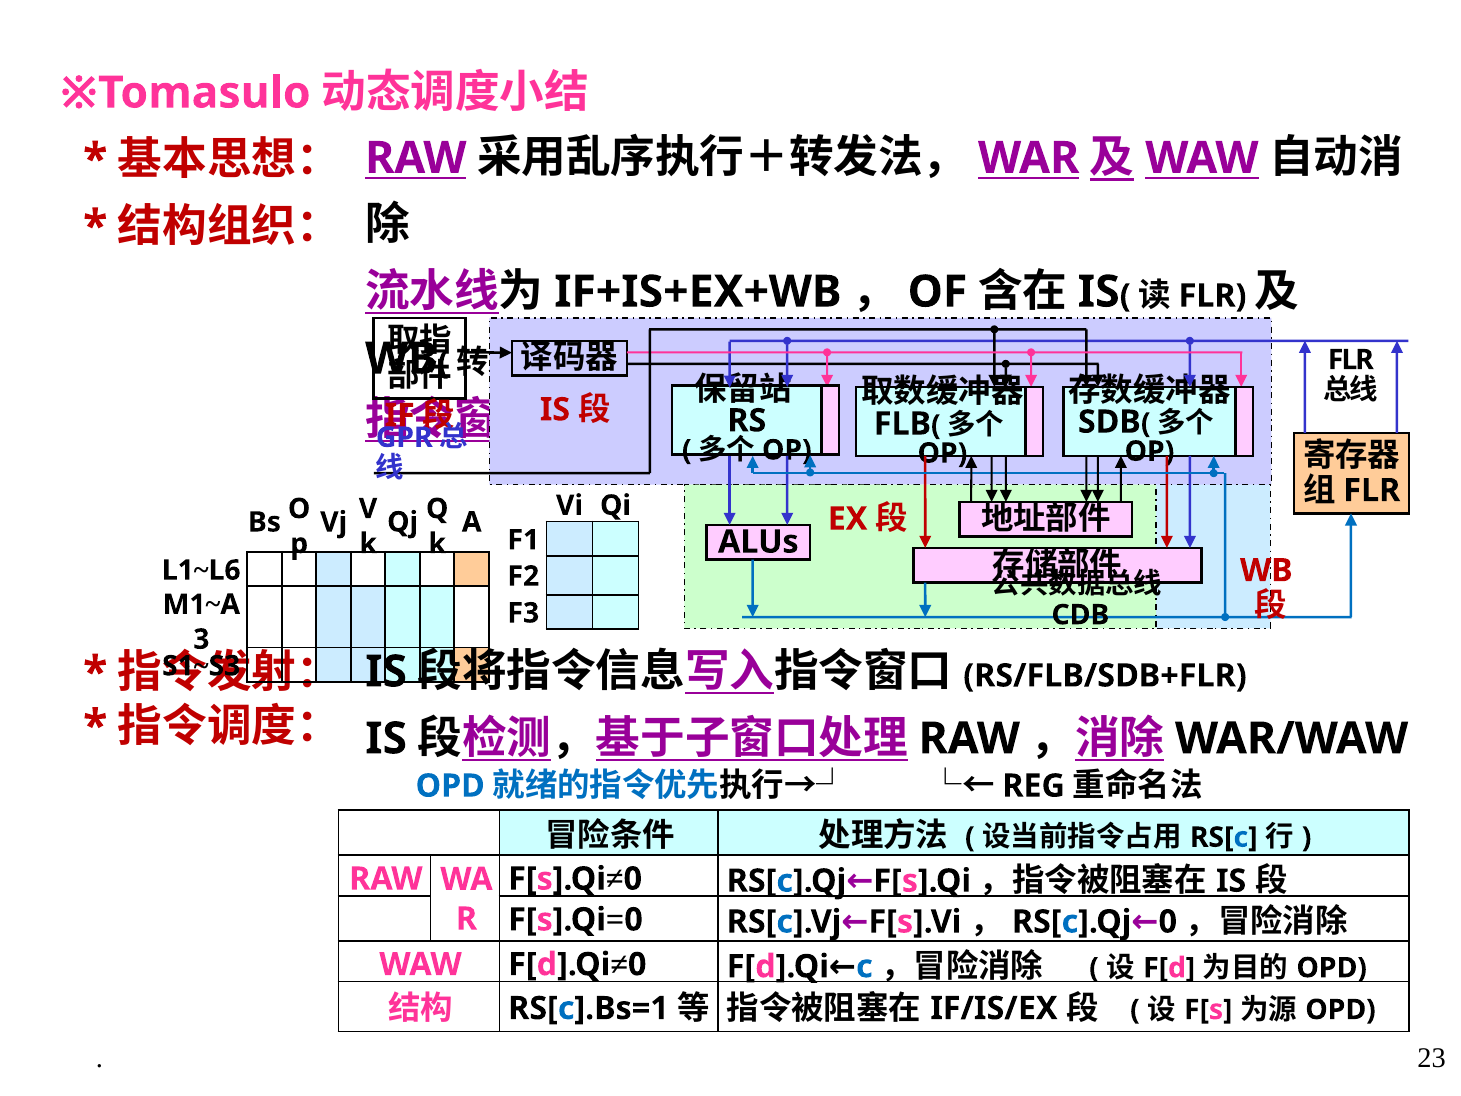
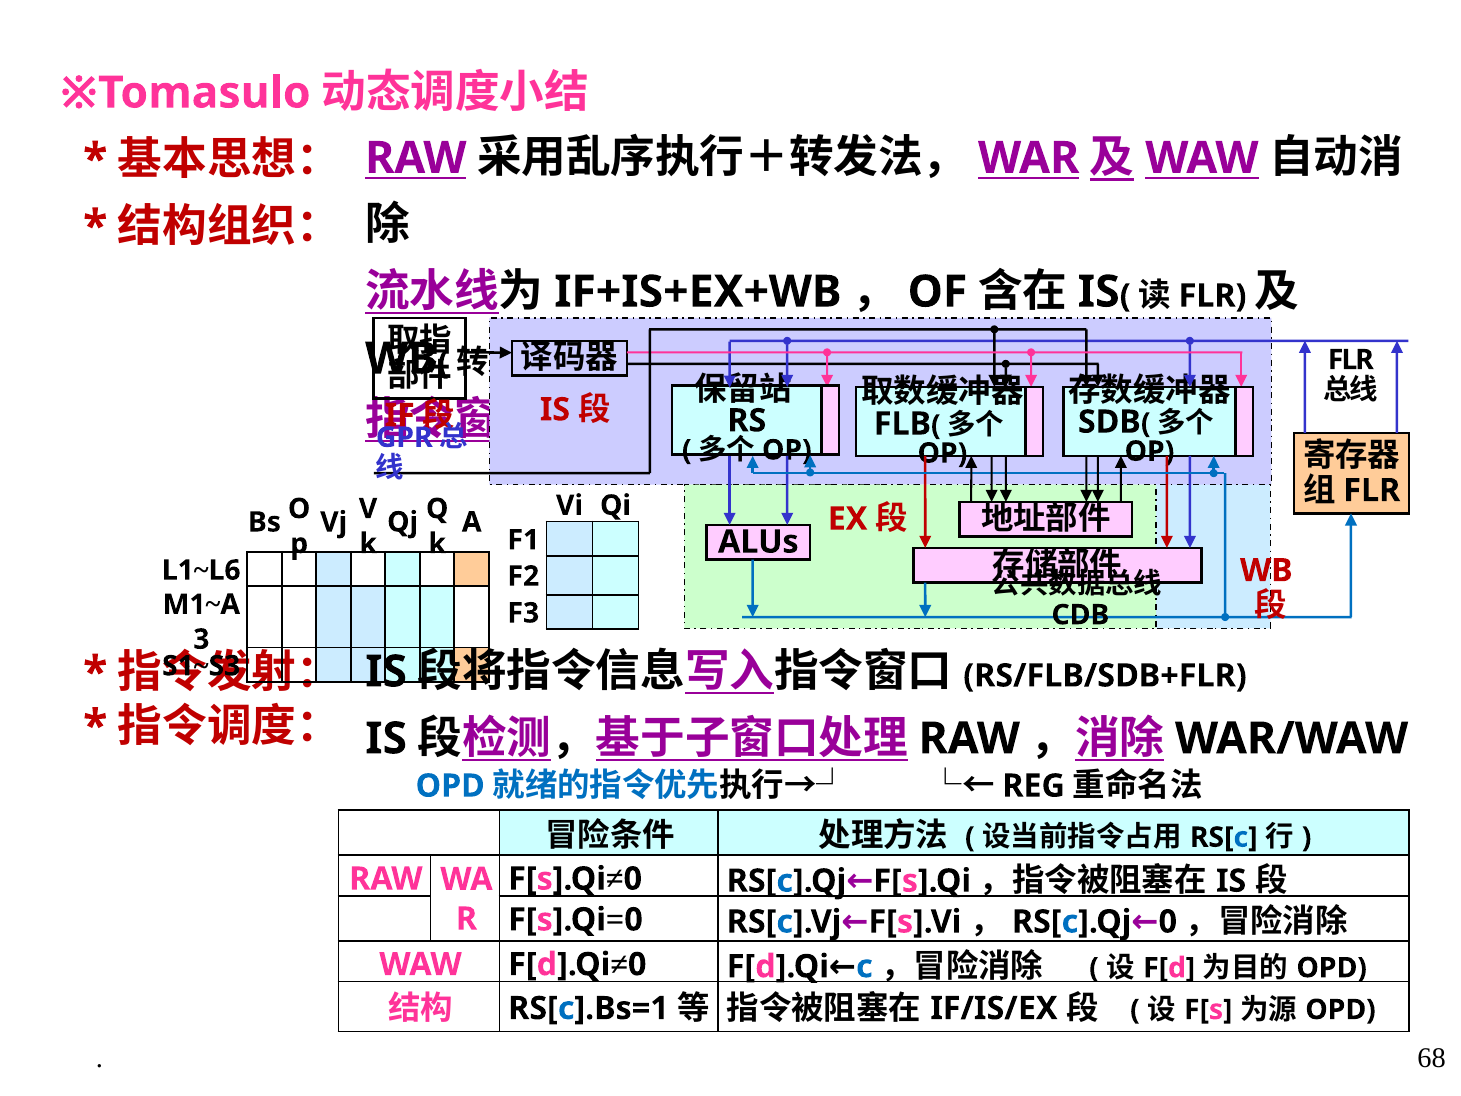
23: 23 -> 68
